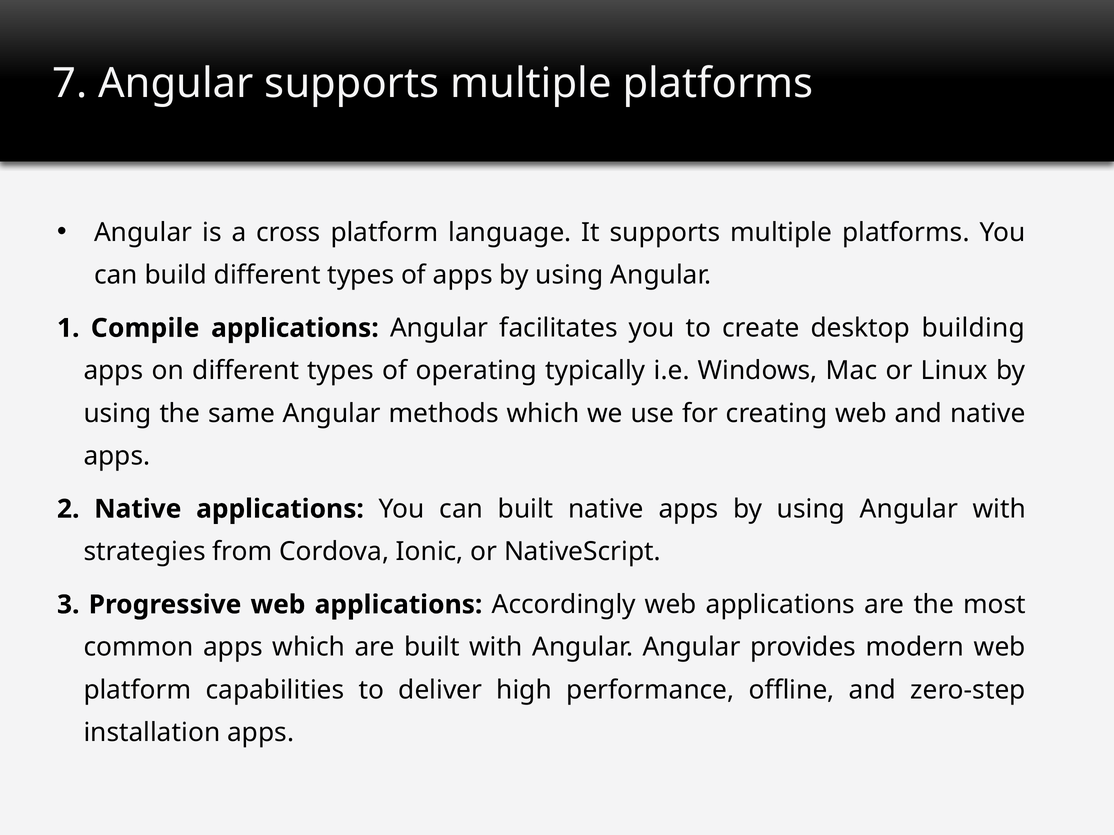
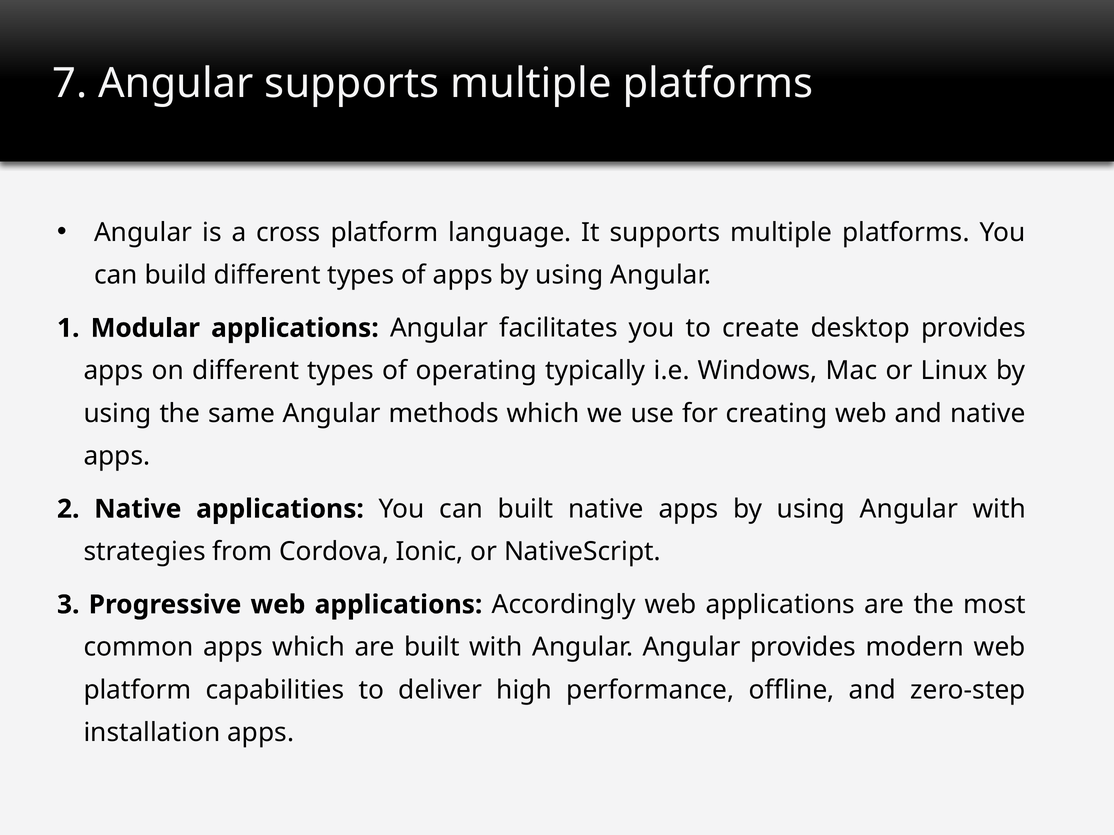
Compile: Compile -> Modular
desktop building: building -> provides
